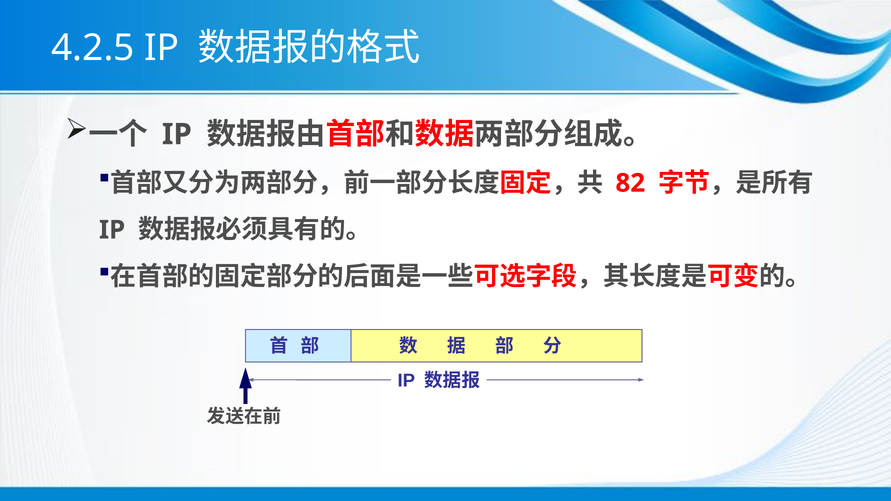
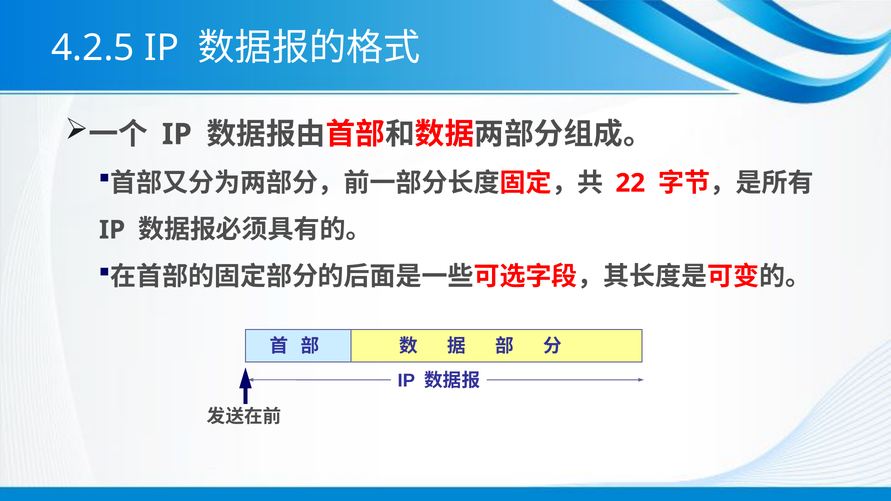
82: 82 -> 22
